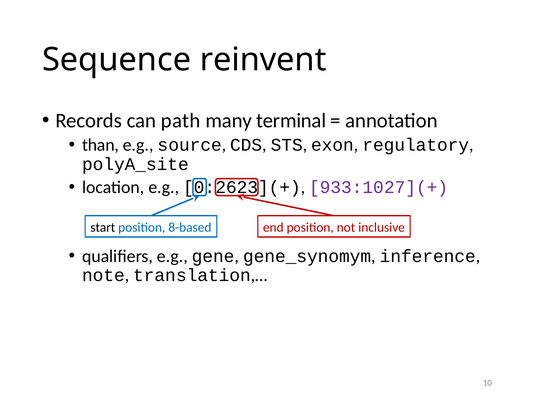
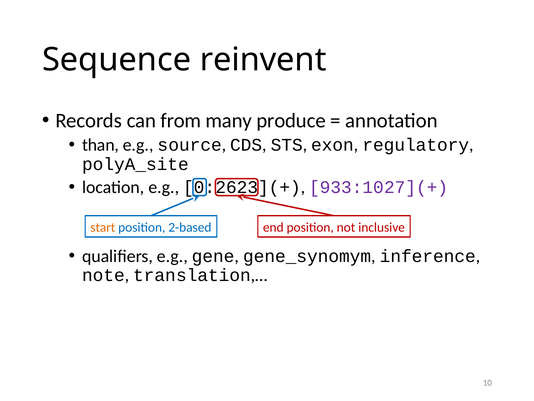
path: path -> from
terminal: terminal -> produce
start colour: black -> orange
8-based: 8-based -> 2-based
